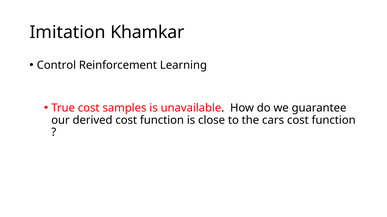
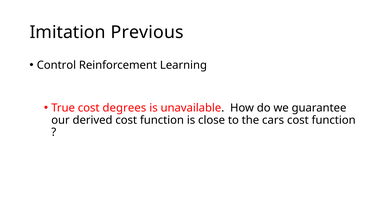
Khamkar: Khamkar -> Previous
samples: samples -> degrees
